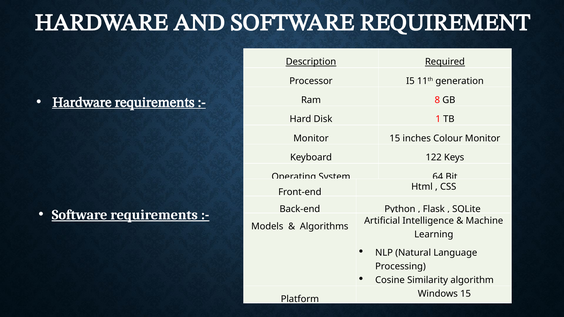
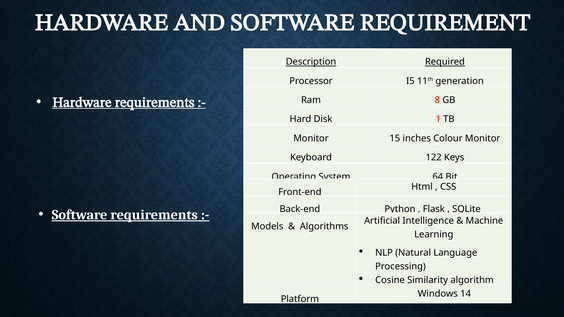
Windows 15: 15 -> 14
